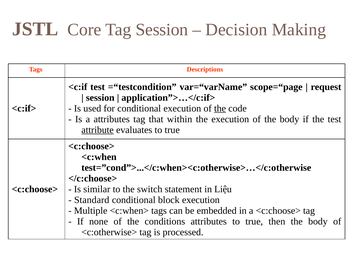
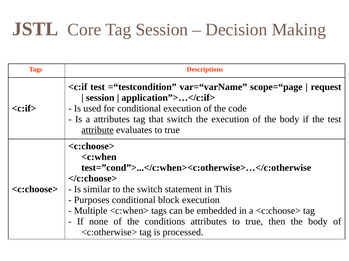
the at (220, 109) underline: present -> none
that within: within -> switch
Liệu: Liệu -> This
Standard: Standard -> Purposes
